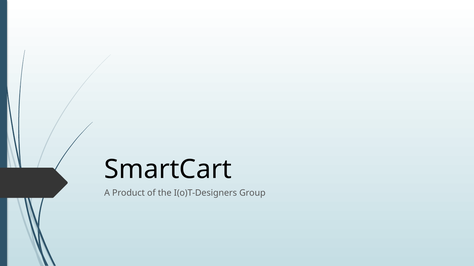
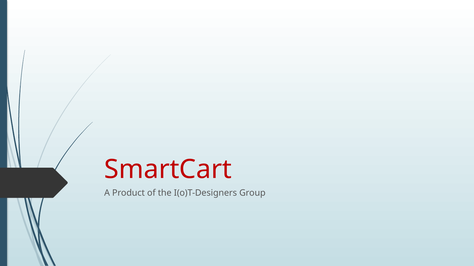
SmartCart colour: black -> red
